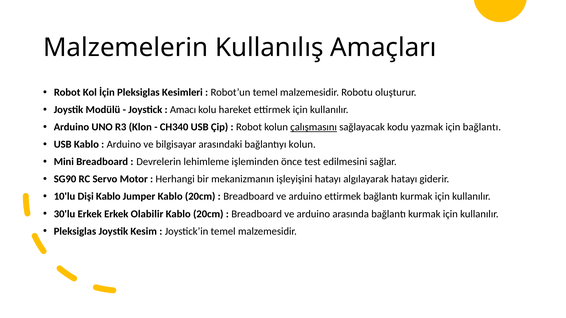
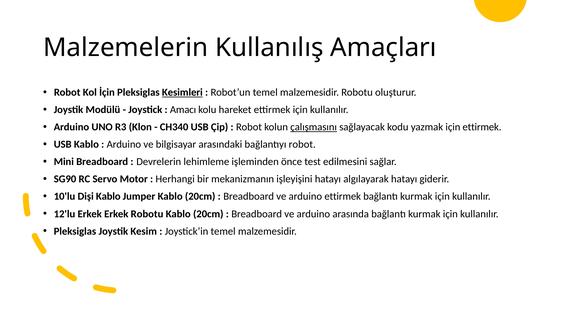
Kesimleri underline: none -> present
için bağlantı: bağlantı -> ettirmek
bağlantıyı kolun: kolun -> robot
30'lu: 30'lu -> 12'lu
Erkek Olabilir: Olabilir -> Robotu
